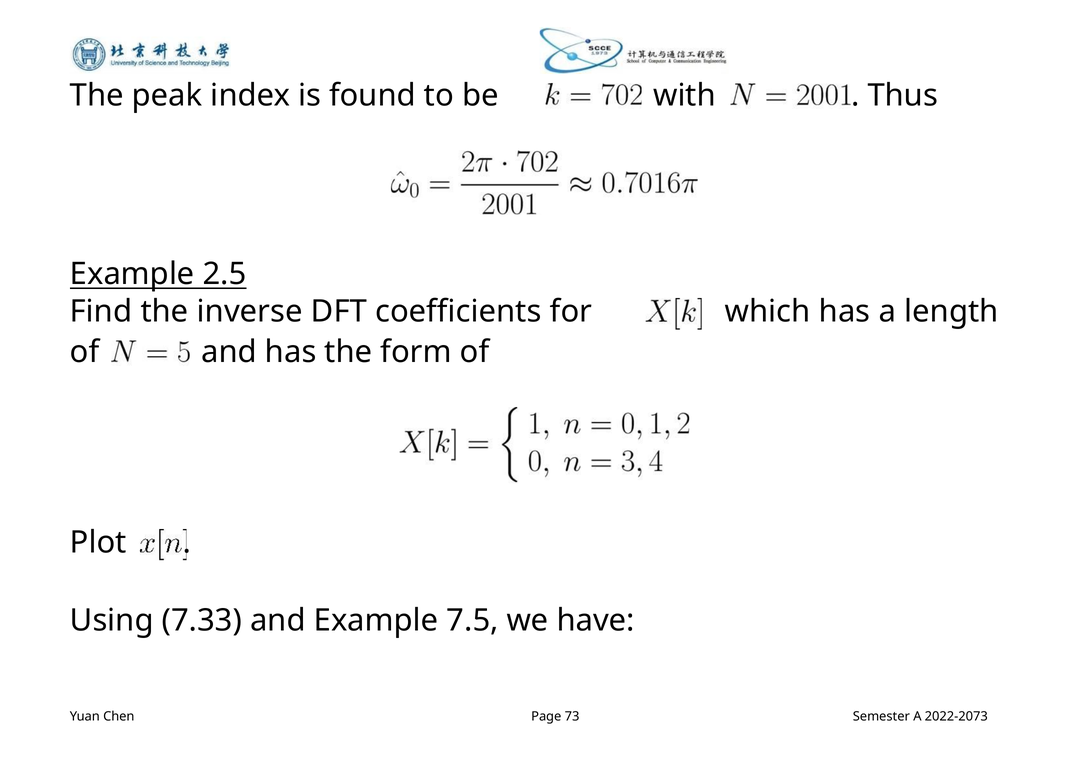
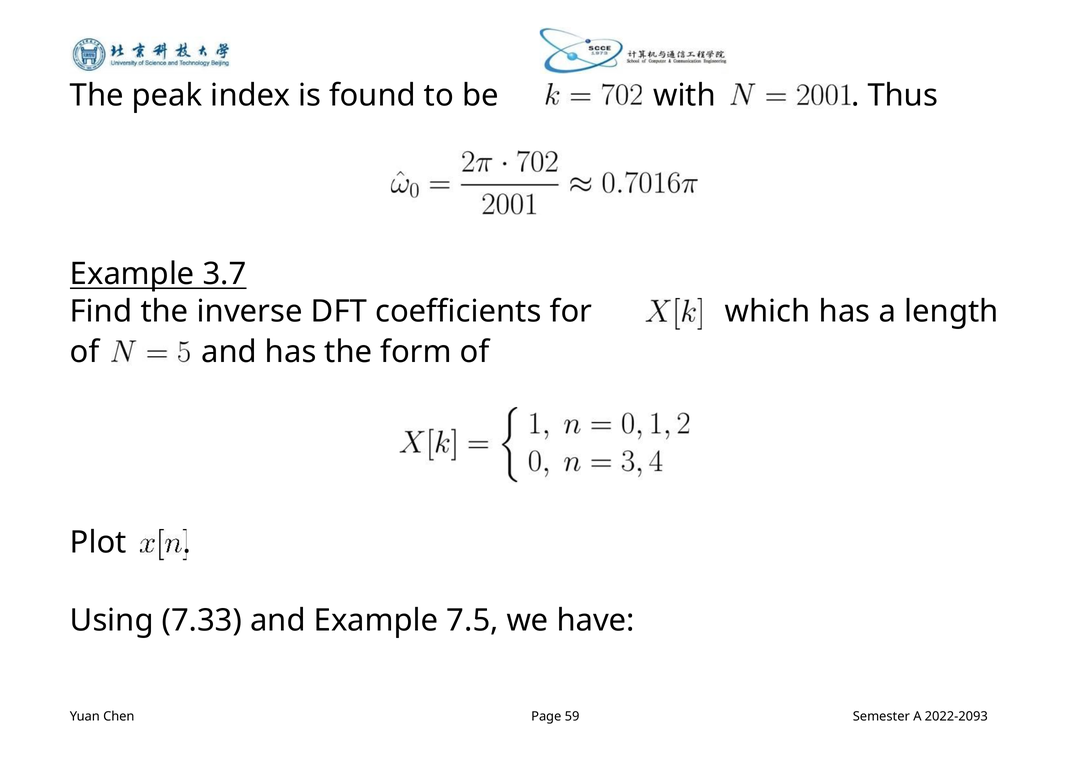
2.5: 2.5 -> 3.7
73: 73 -> 59
2022-2073: 2022-2073 -> 2022-2093
